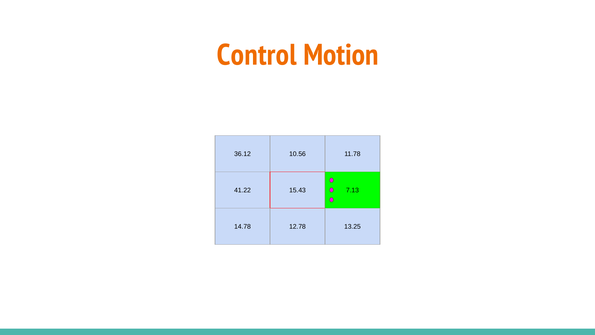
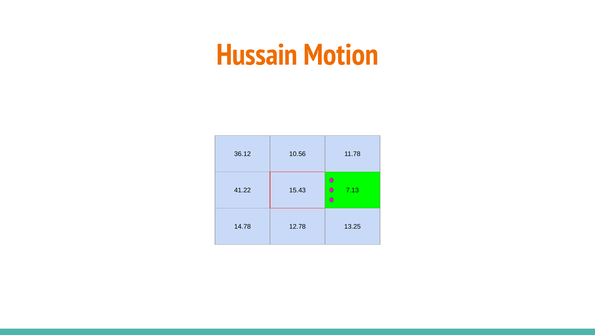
Control: Control -> Hussain
